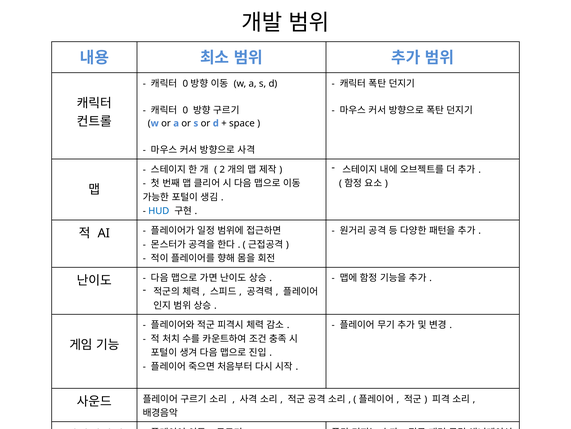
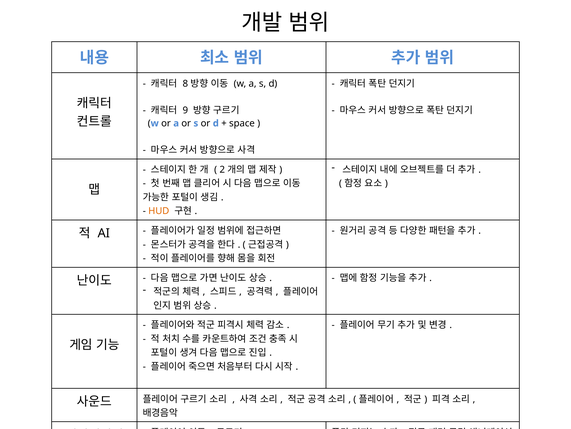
0 at (185, 83): 0 -> 8
0 at (185, 110): 0 -> 9
HUD colour: blue -> orange
